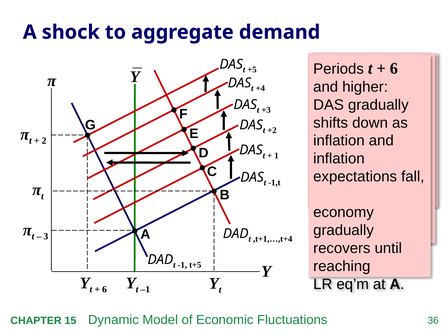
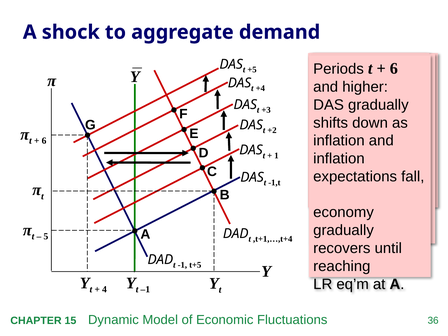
2 at (44, 141): 2 -> 6
3 at (46, 236): 3 -> 5
6 at (105, 290): 6 -> 4
